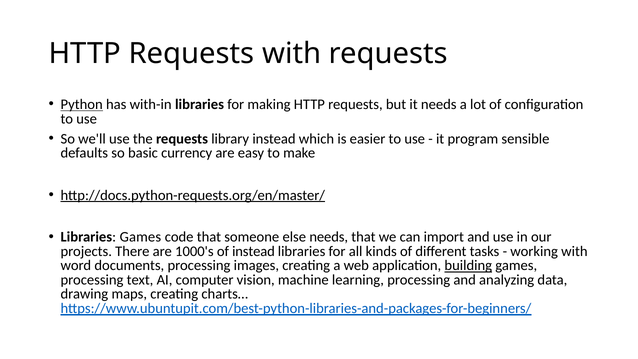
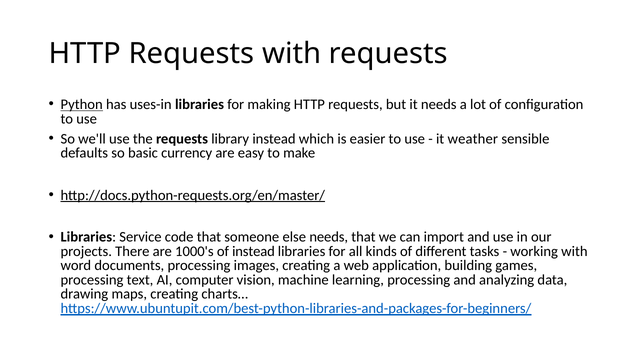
with-in: with-in -> uses-in
program: program -> weather
Libraries Games: Games -> Service
building underline: present -> none
